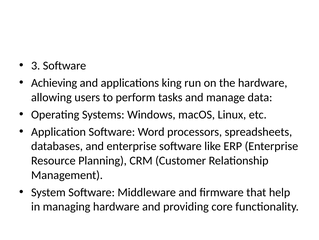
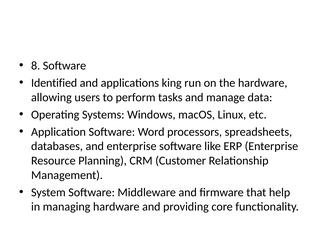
3: 3 -> 8
Achieving: Achieving -> Identified
